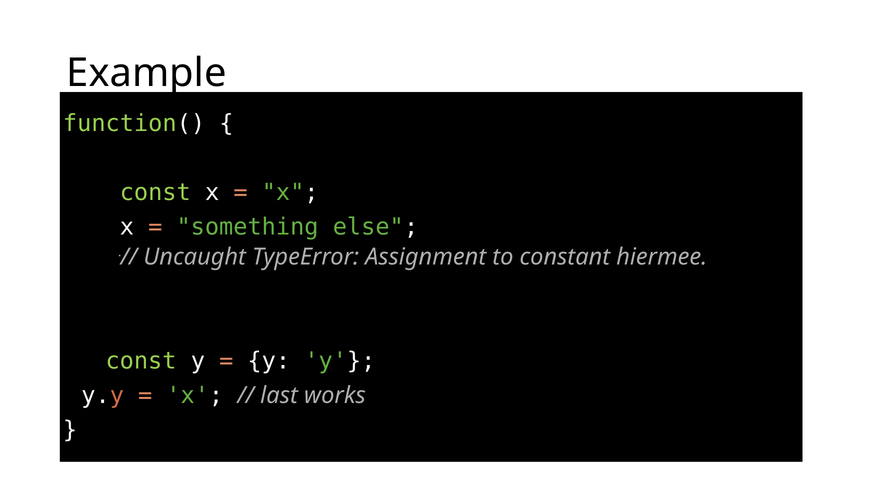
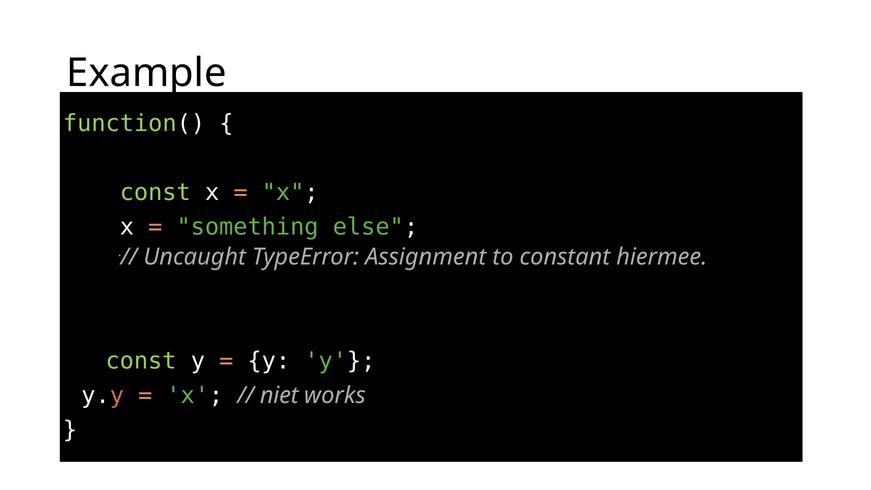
last: last -> niet
